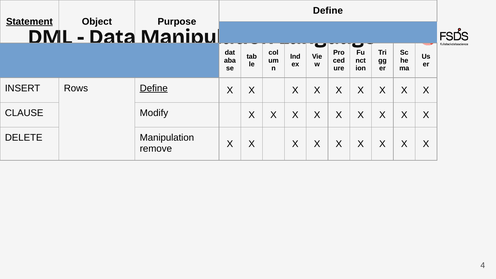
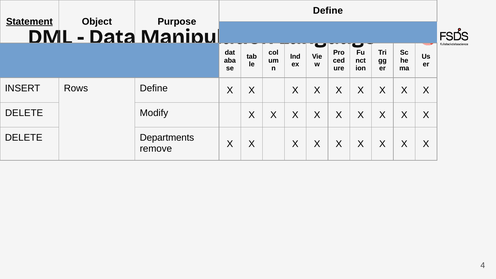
Define at (154, 88) underline: present -> none
CLAUSE at (24, 113): CLAUSE -> DELETE
DELETE Manipulation: Manipulation -> Departments
